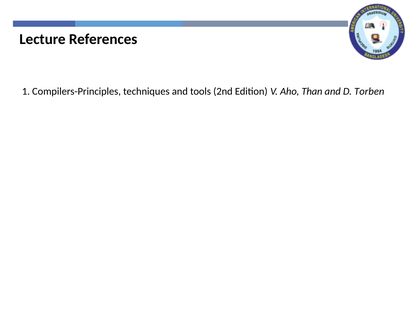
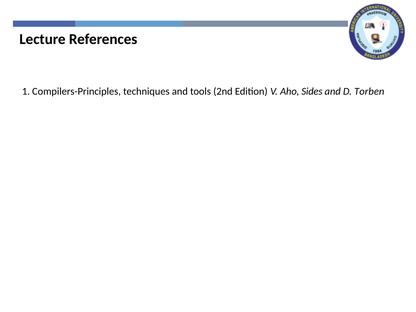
Than: Than -> Sides
